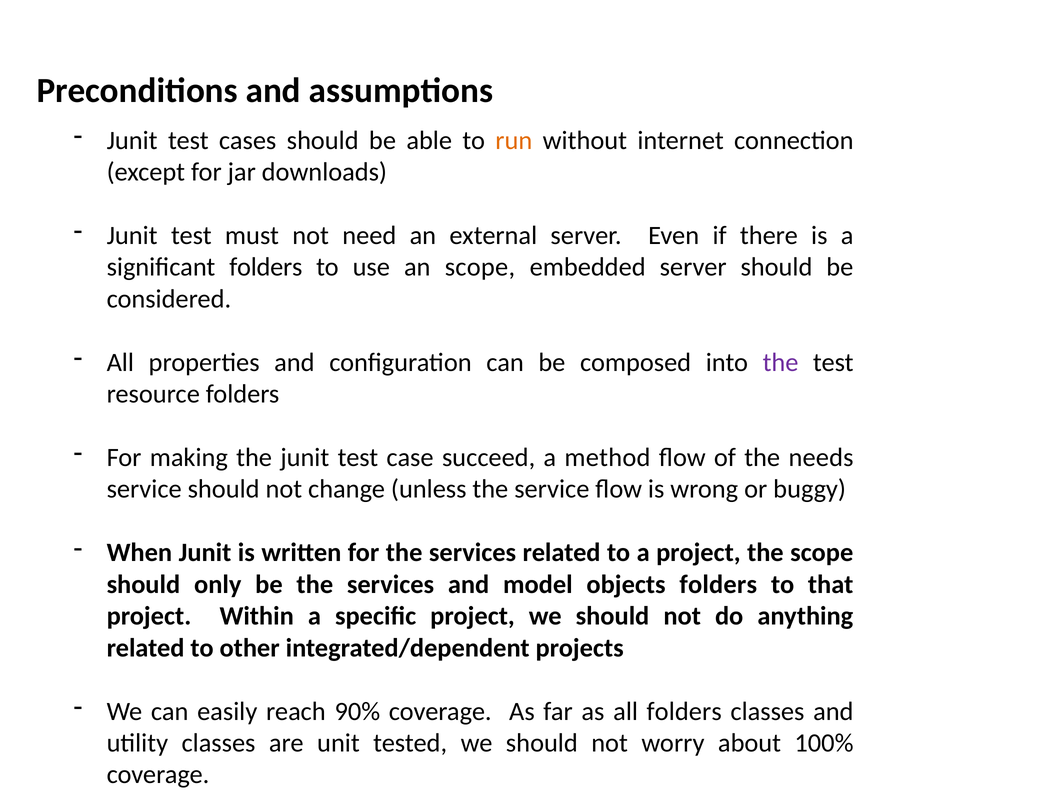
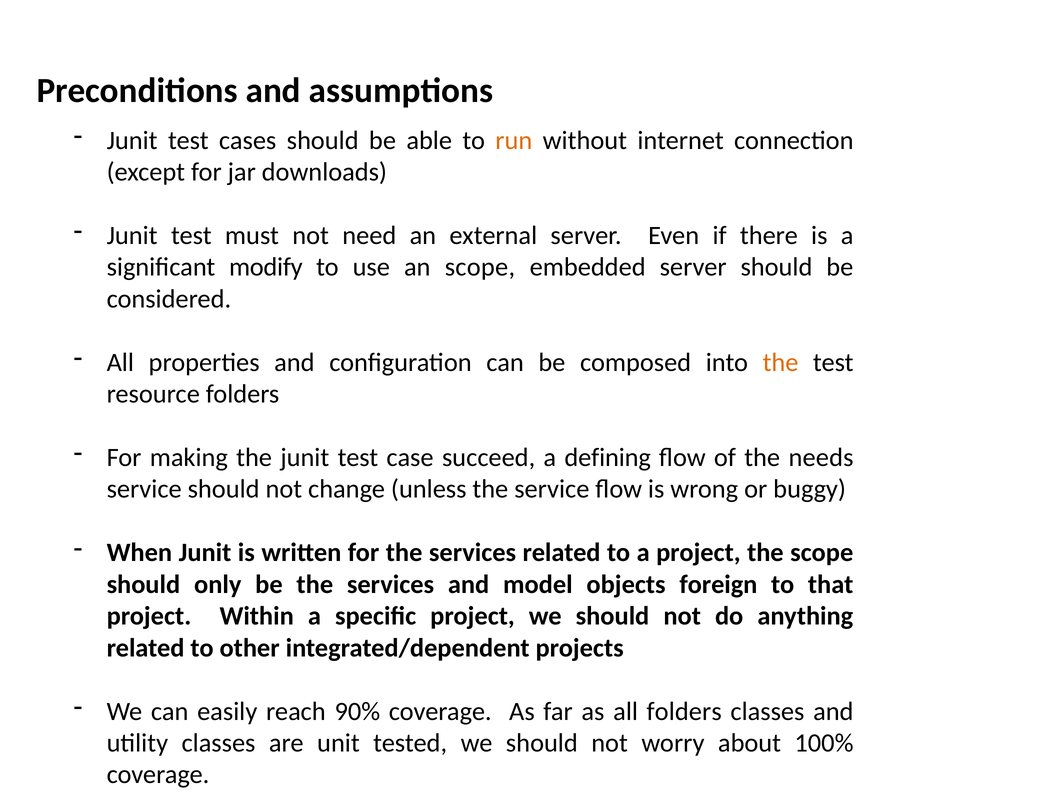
significant folders: folders -> modify
the at (781, 362) colour: purple -> orange
method: method -> defining
objects folders: folders -> foreign
